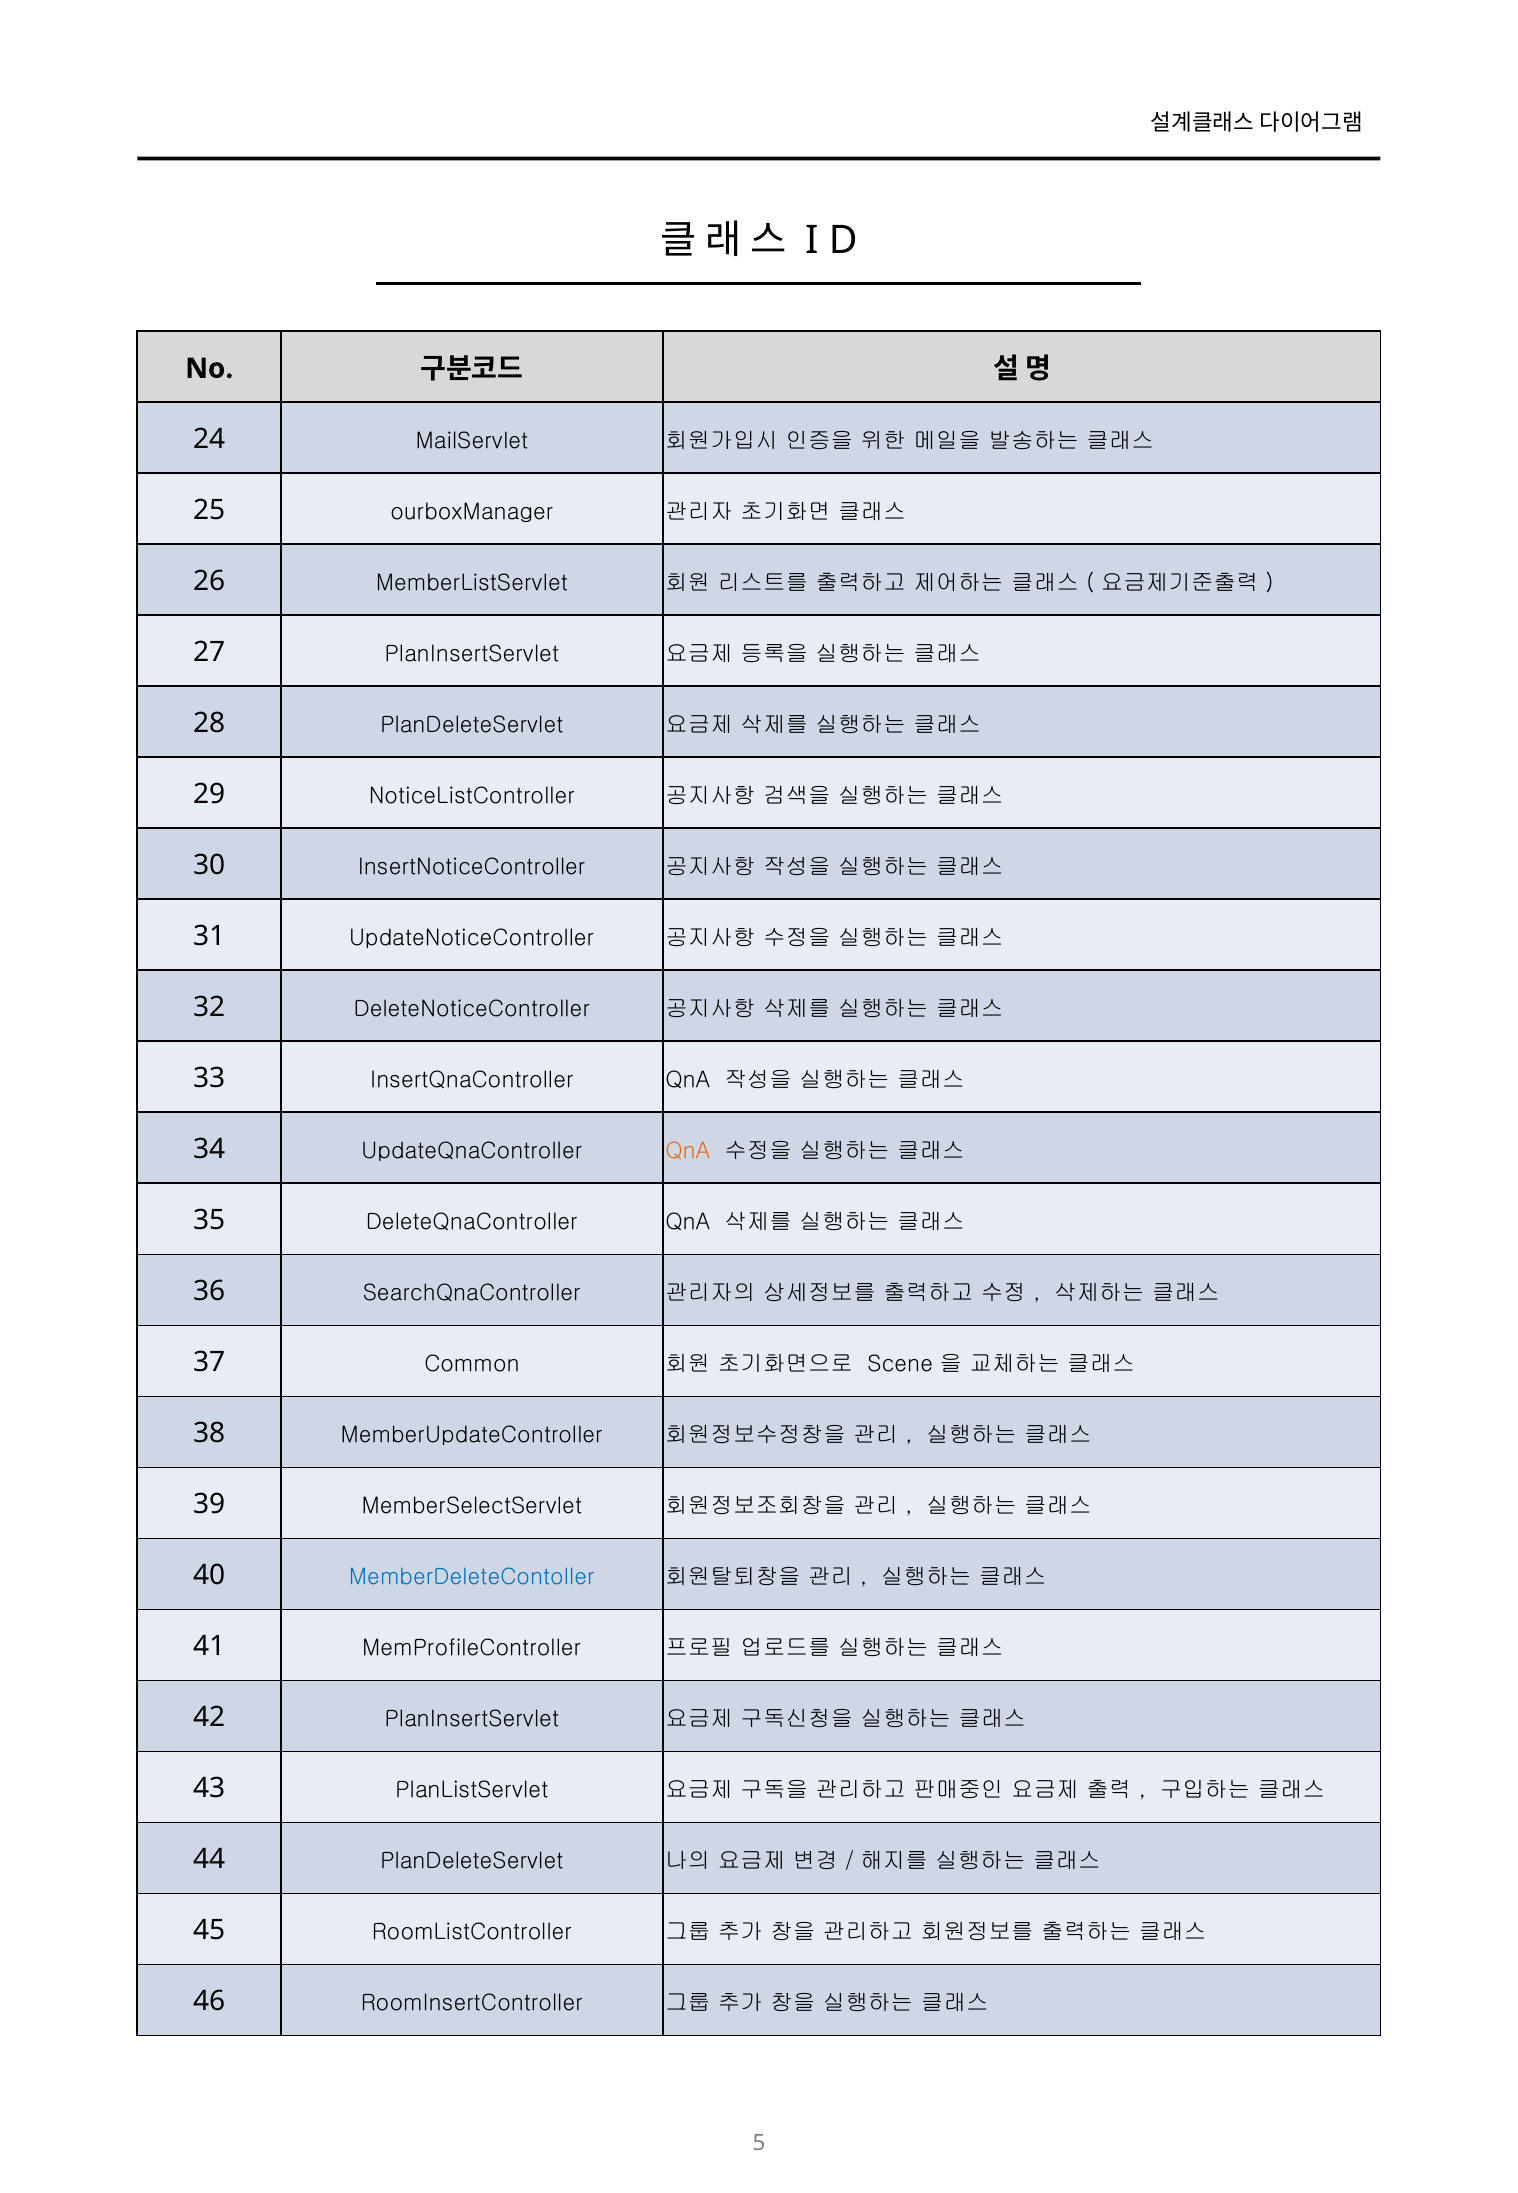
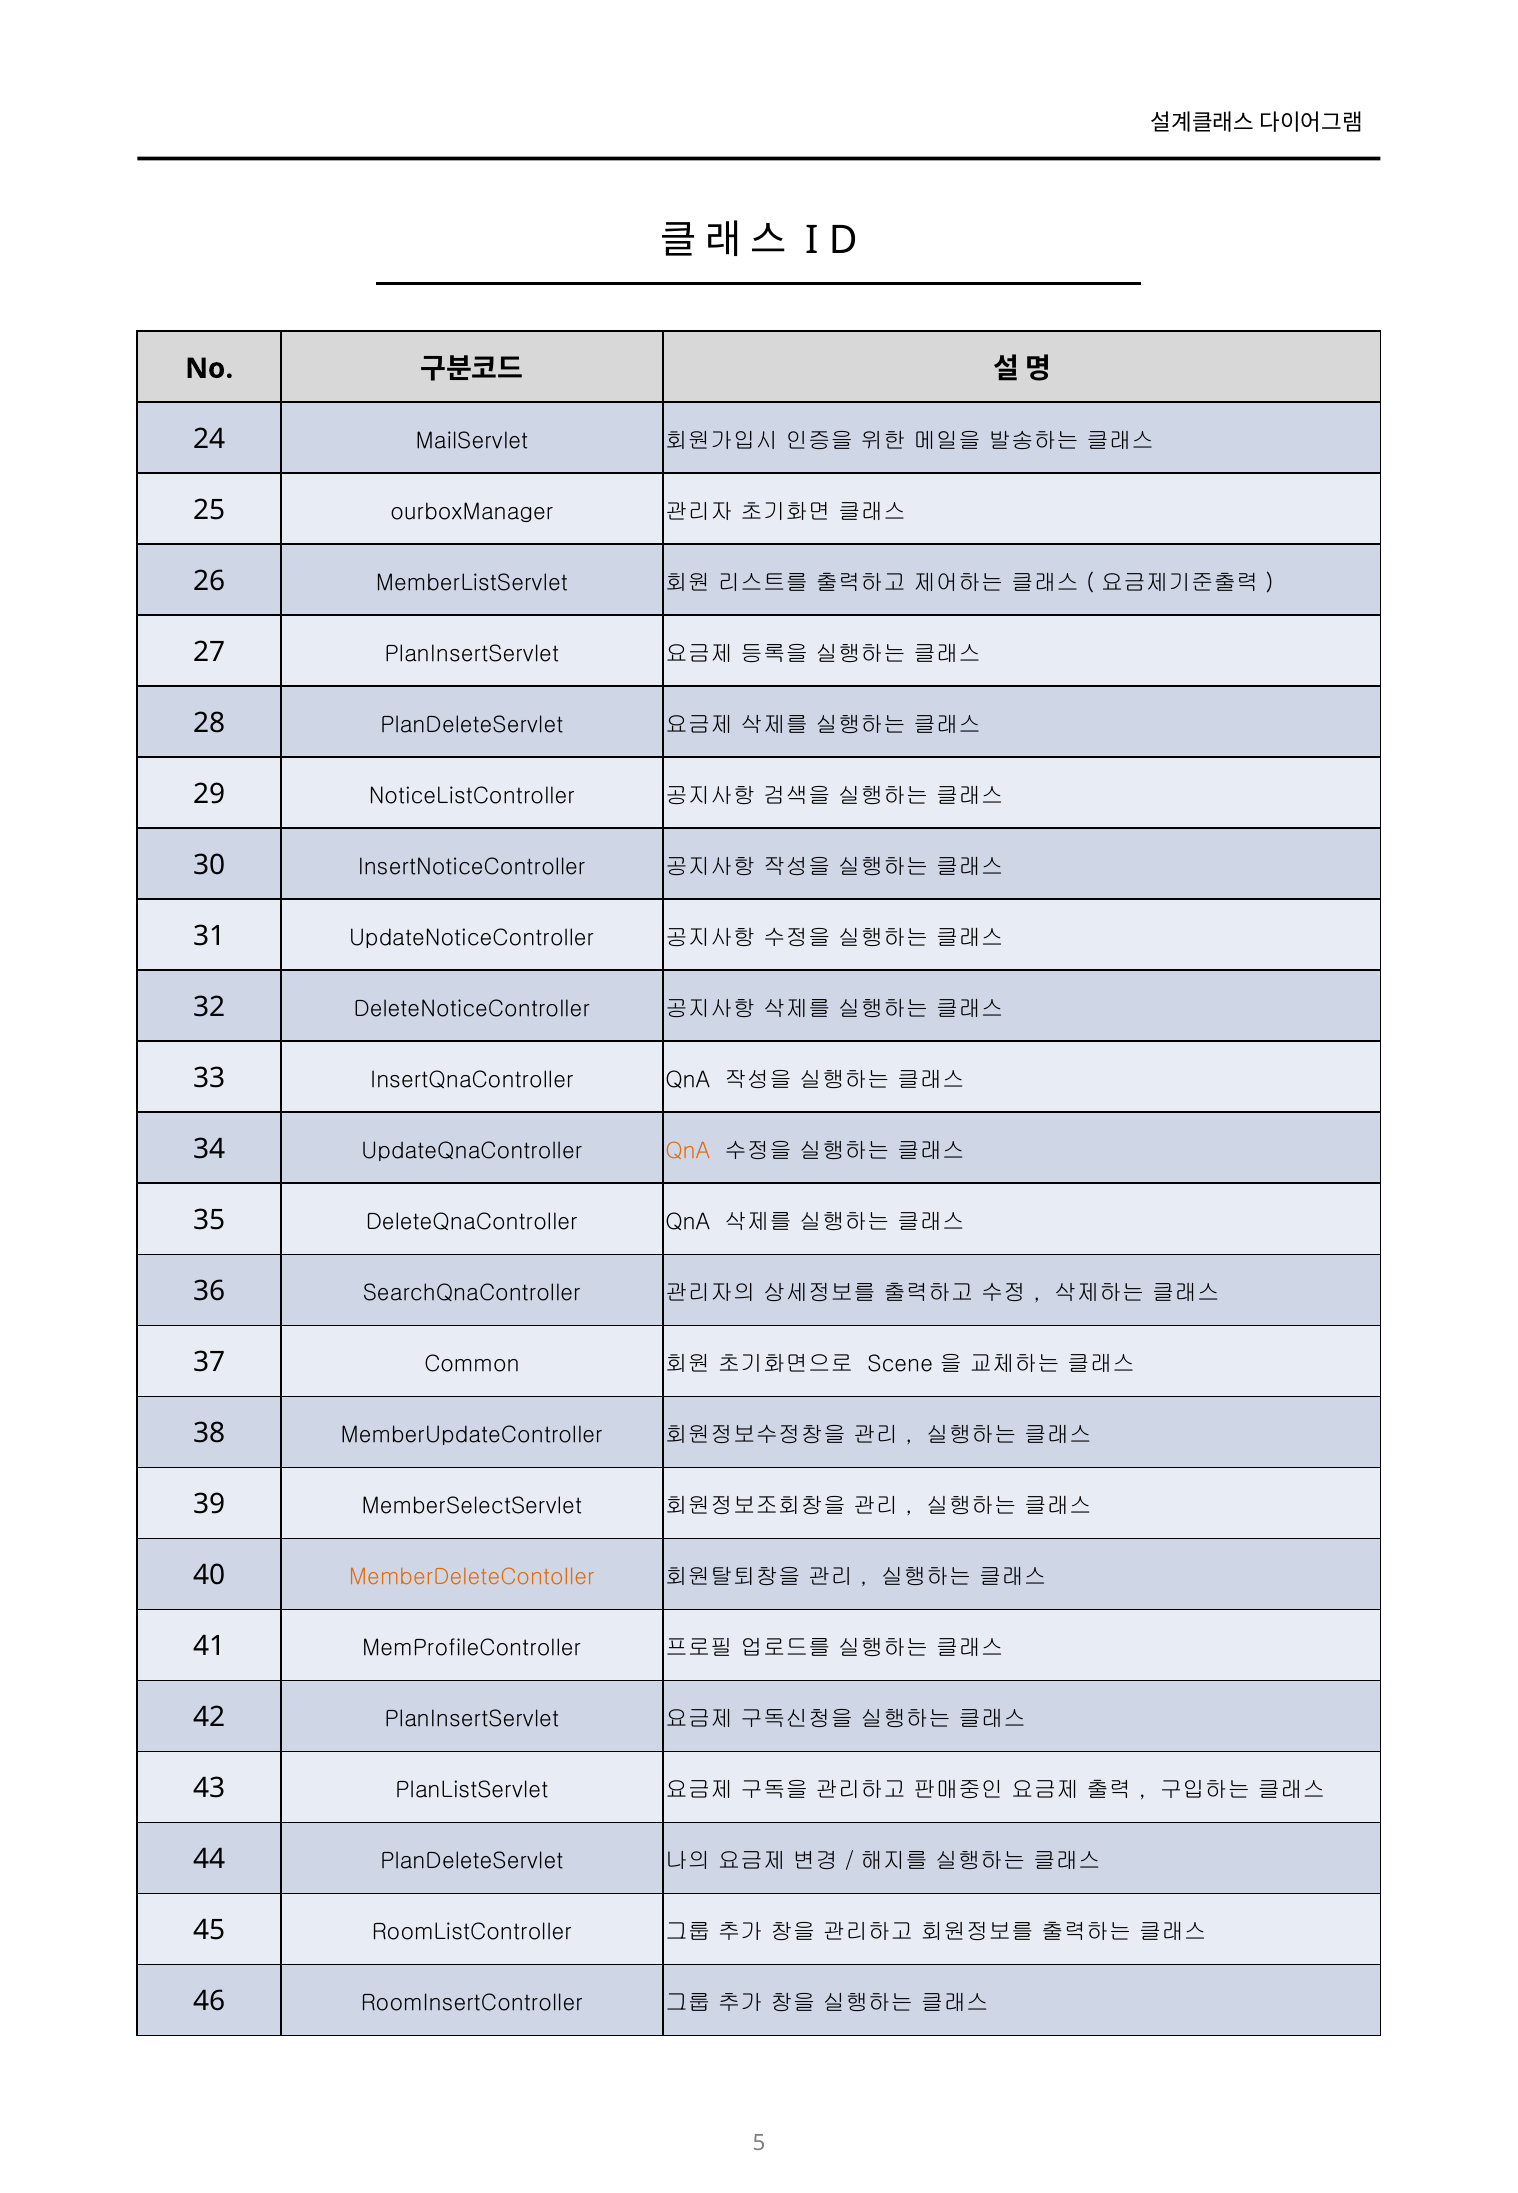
MemberDeleteContoller colour: blue -> orange
